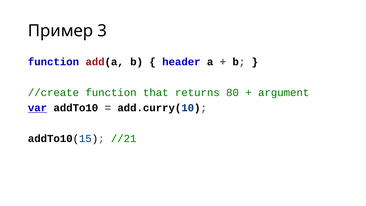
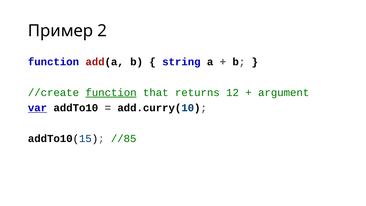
3: 3 -> 2
header: header -> string
function at (111, 92) underline: none -> present
80: 80 -> 12
//21: //21 -> //85
